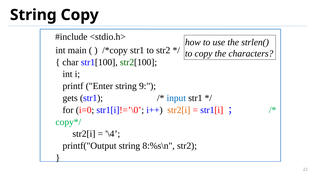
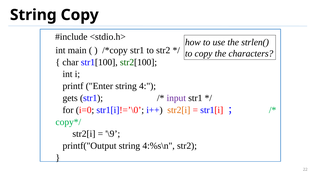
9: 9 -> 4
input colour: blue -> purple
\4: \4 -> \9
8:%s\n: 8:%s\n -> 4:%s\n
